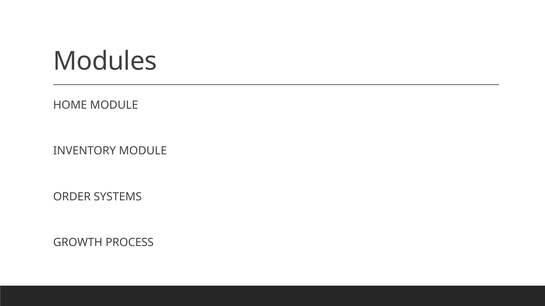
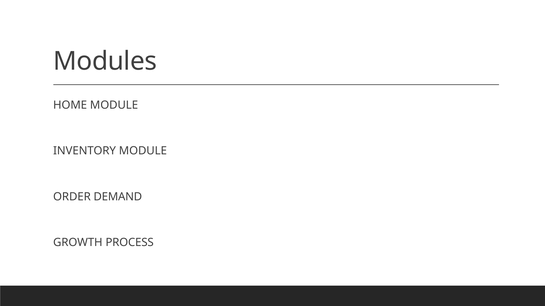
SYSTEMS: SYSTEMS -> DEMAND
